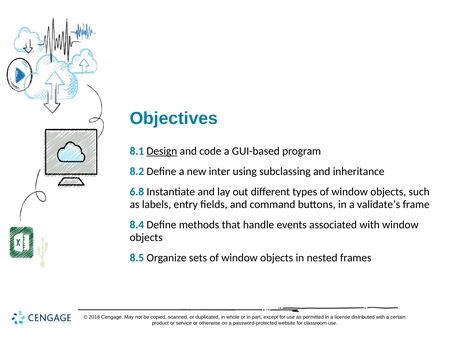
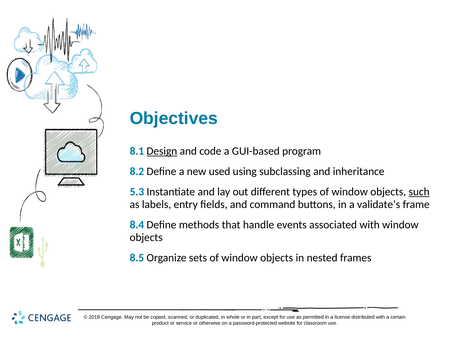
inter: inter -> used
6.8: 6.8 -> 5.3
such underline: none -> present
